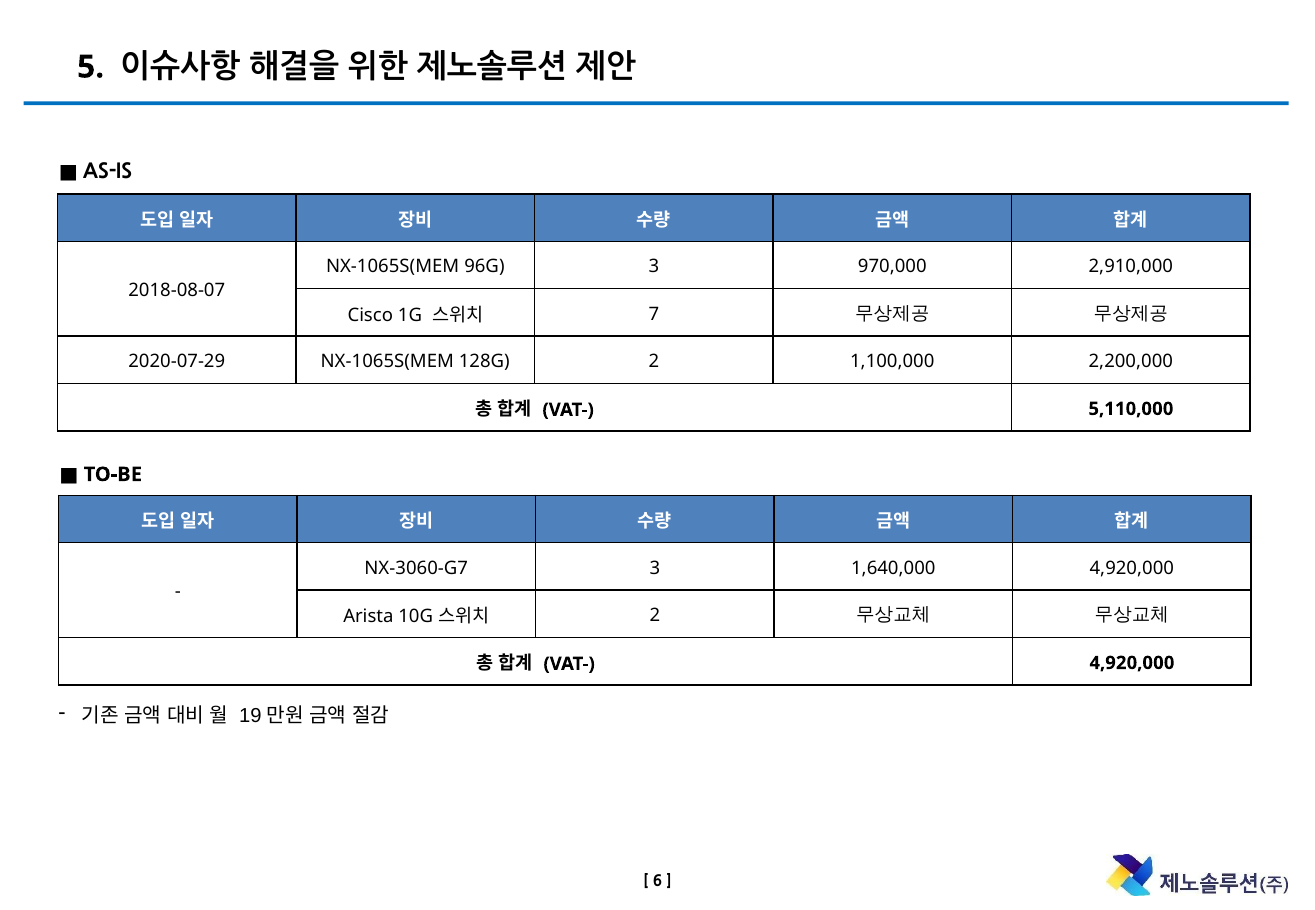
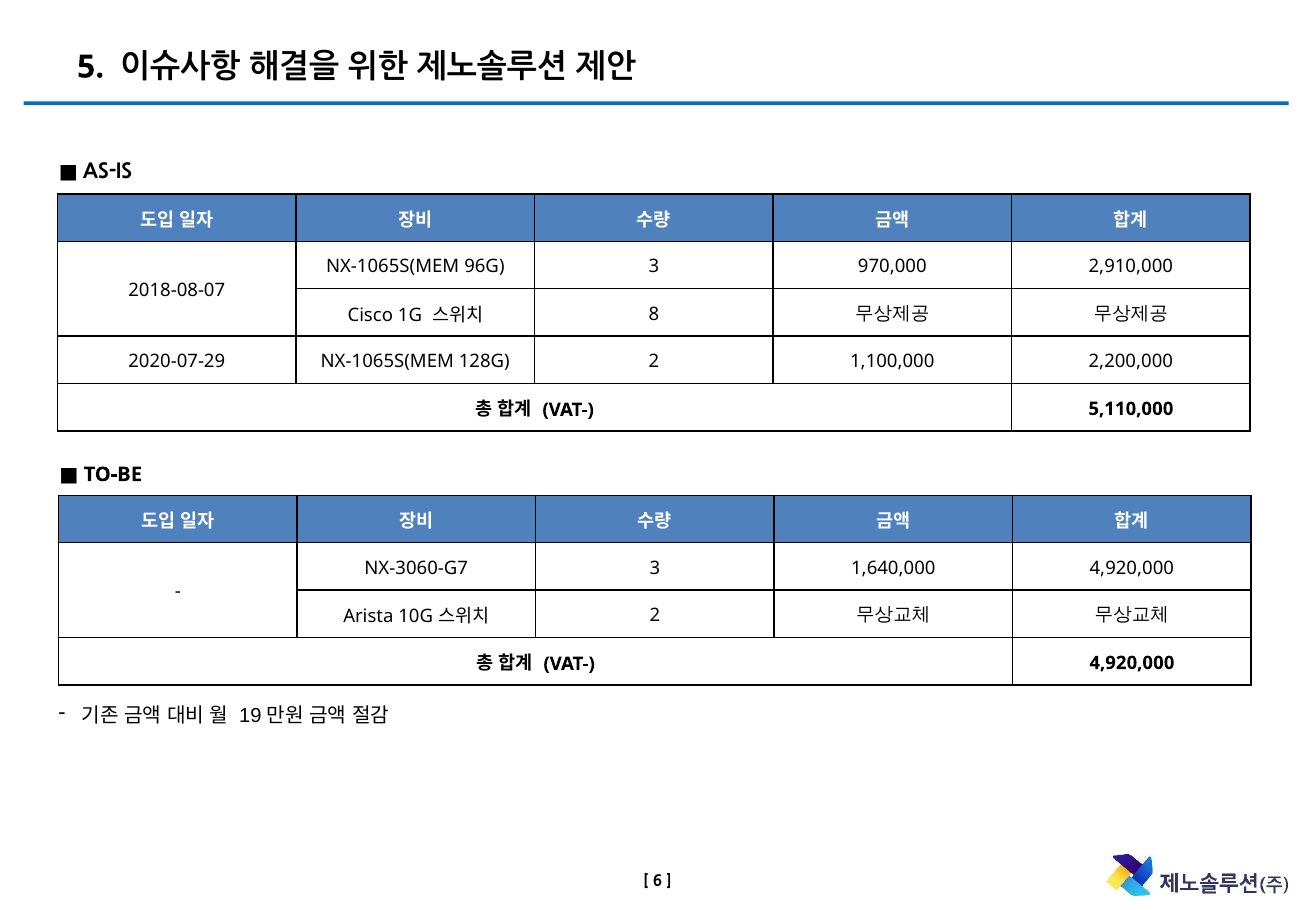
7: 7 -> 8
